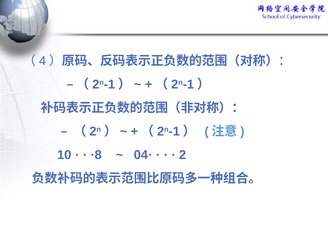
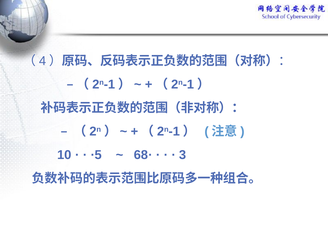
·8: ·8 -> ·5
04·: 04· -> 68·
2: 2 -> 3
